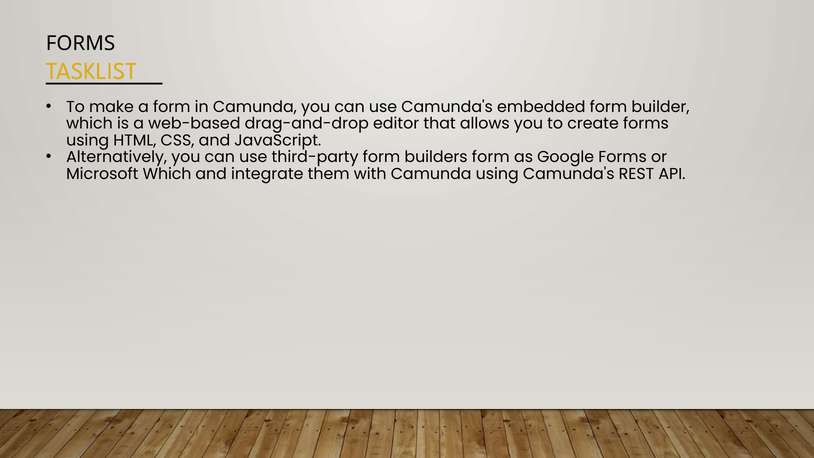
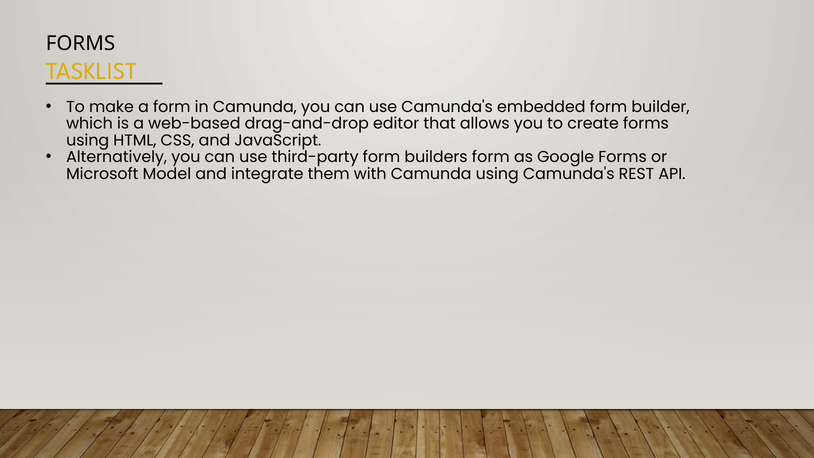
Microsoft Which: Which -> Model
